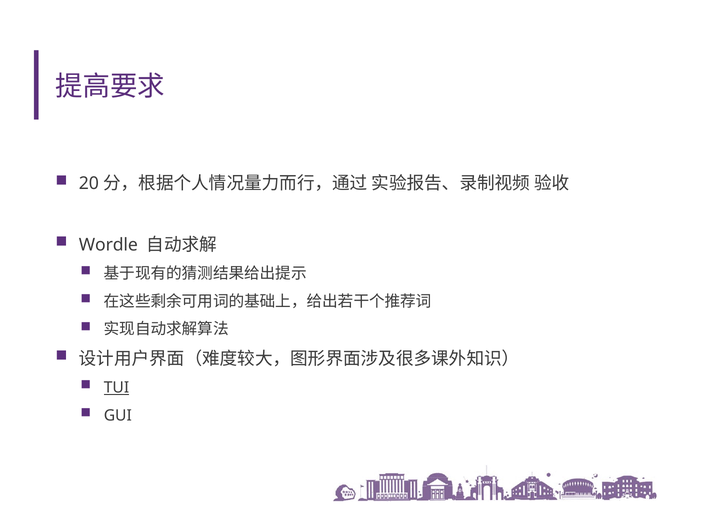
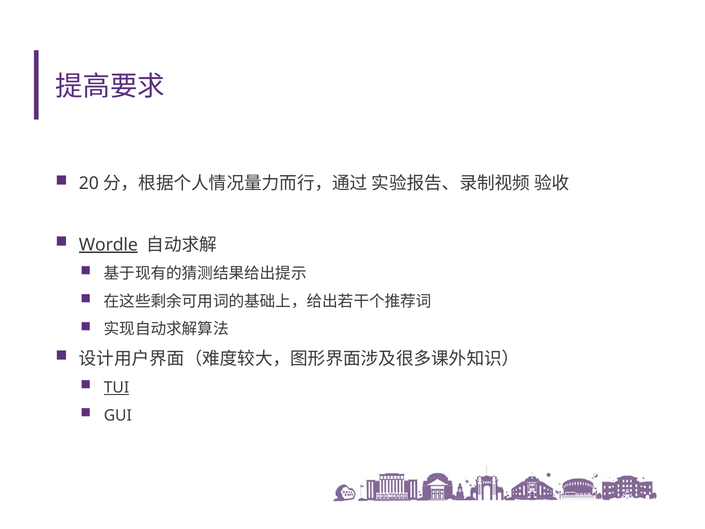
Wordle underline: none -> present
